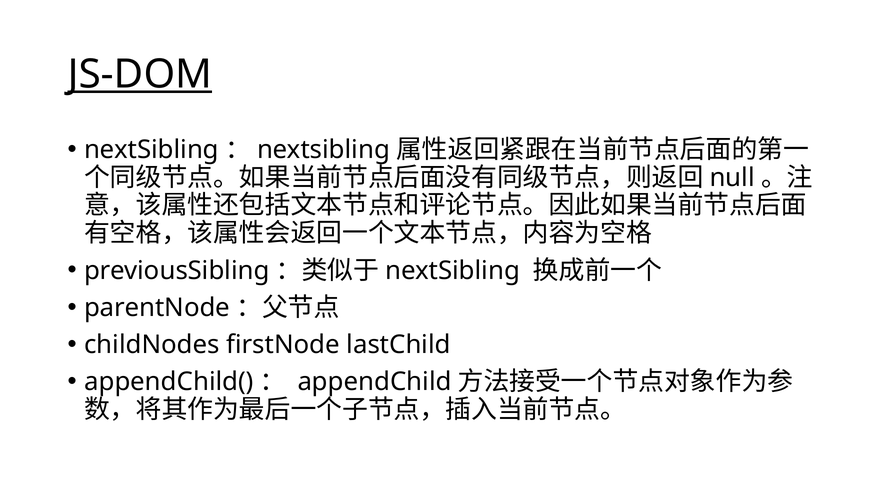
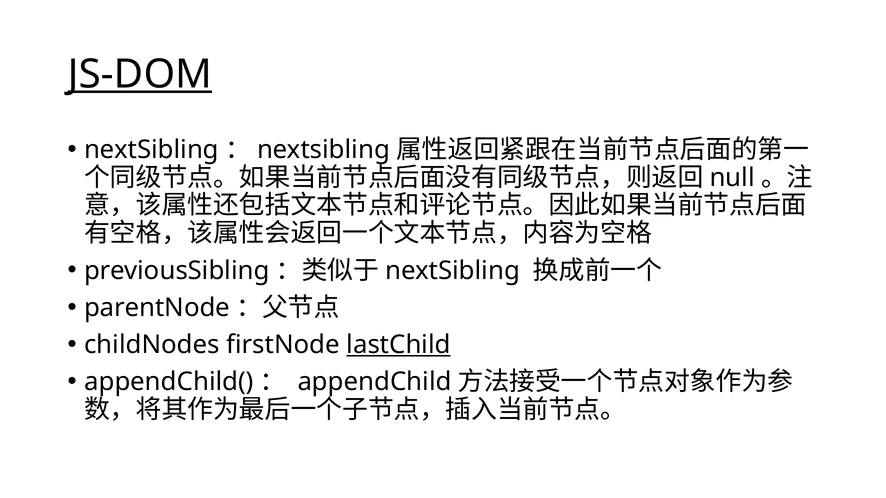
lastChild underline: none -> present
